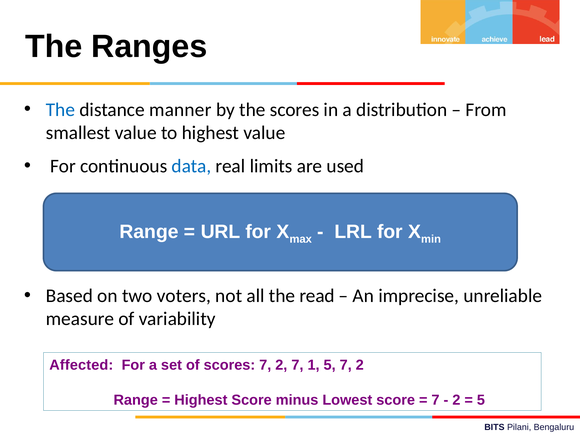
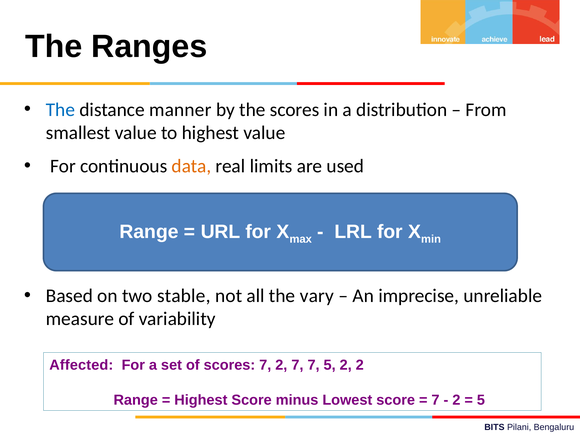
data colour: blue -> orange
voters: voters -> stable
read: read -> vary
7 1: 1 -> 7
5 7: 7 -> 2
